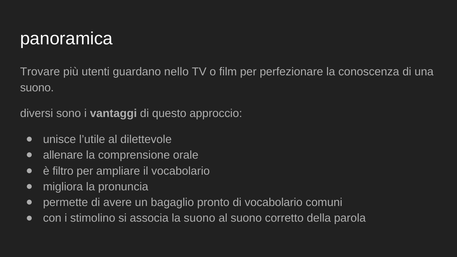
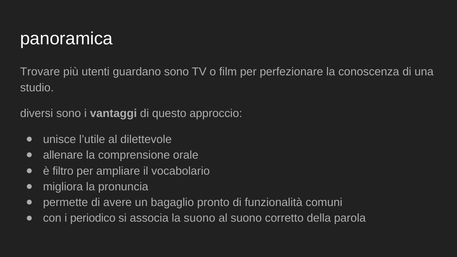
guardano nello: nello -> sono
suono at (37, 88): suono -> studio
di vocabolario: vocabolario -> funzionalità
stimolino: stimolino -> periodico
